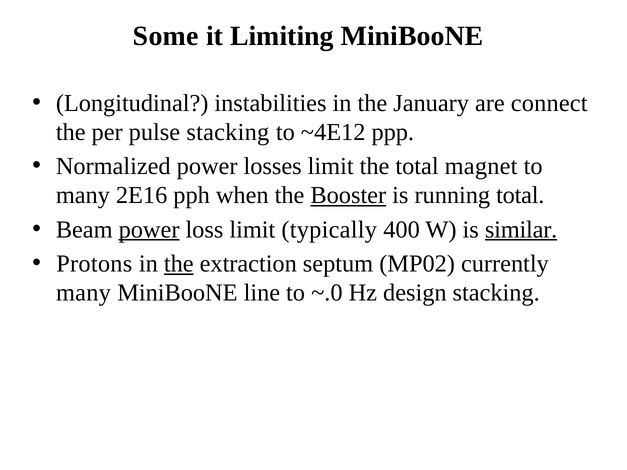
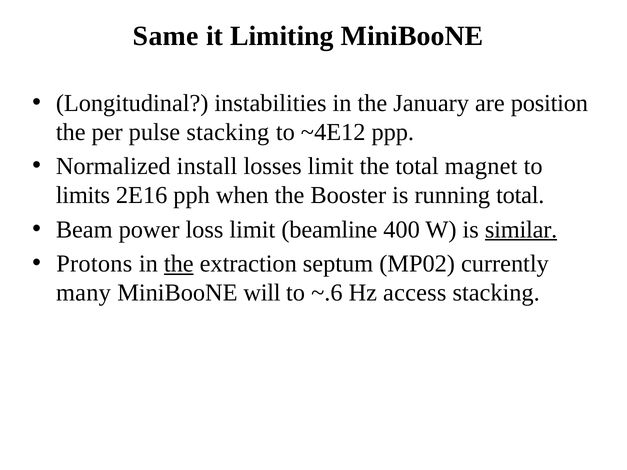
Some: Some -> Same
connect: connect -> position
Normalized power: power -> install
many at (83, 196): many -> limits
Booster underline: present -> none
power at (149, 230) underline: present -> none
typically: typically -> beamline
line: line -> will
~.0: ~.0 -> ~.6
design: design -> access
